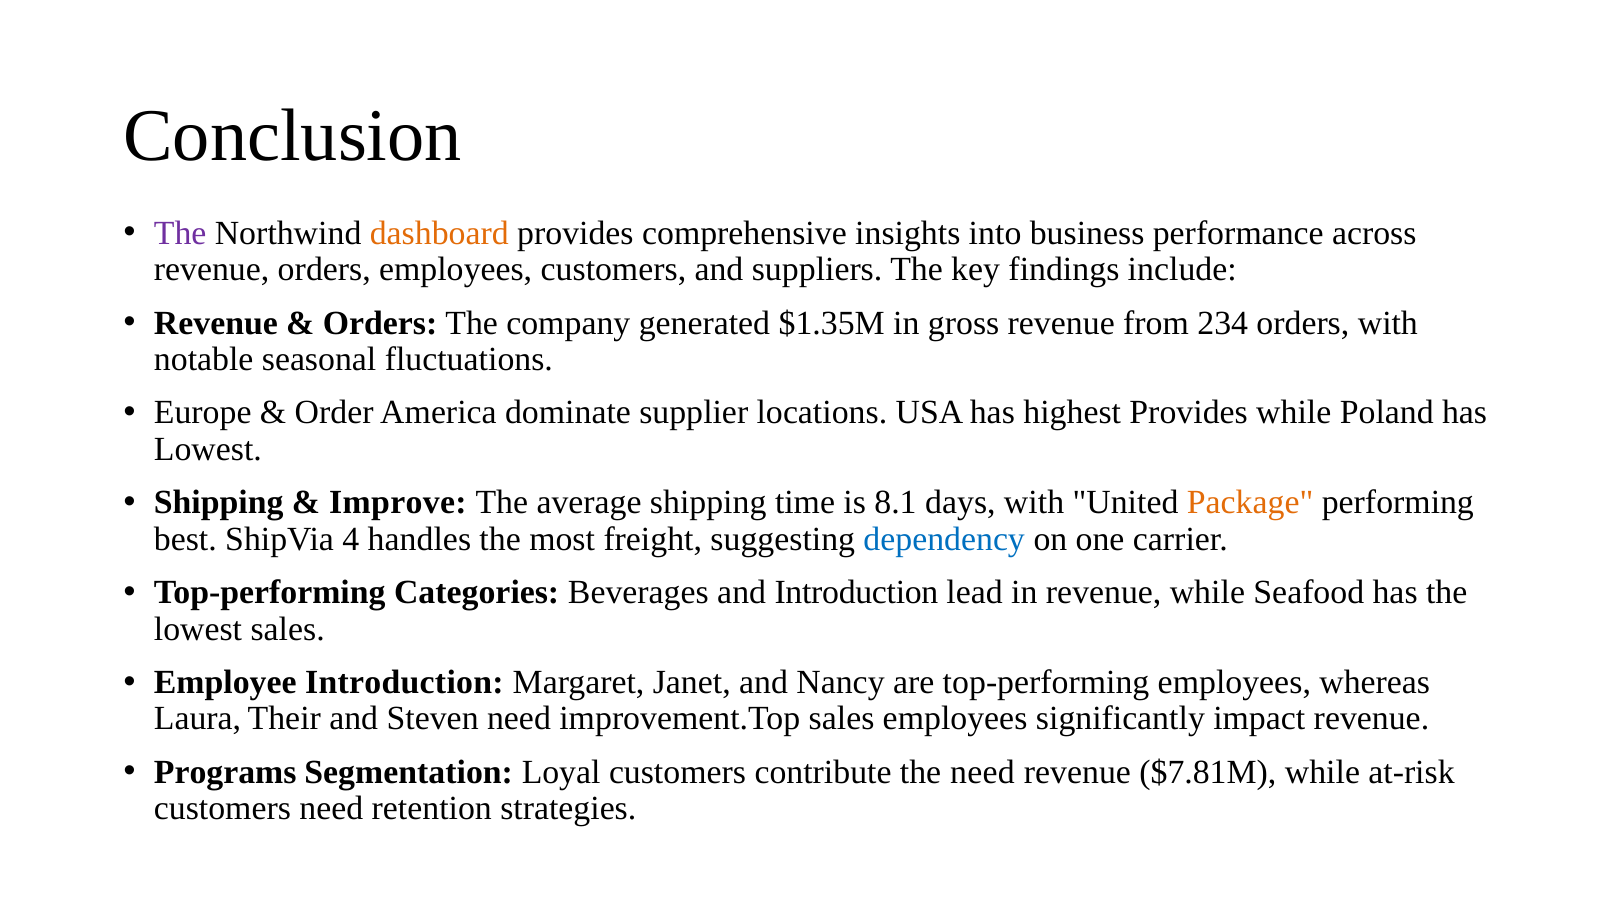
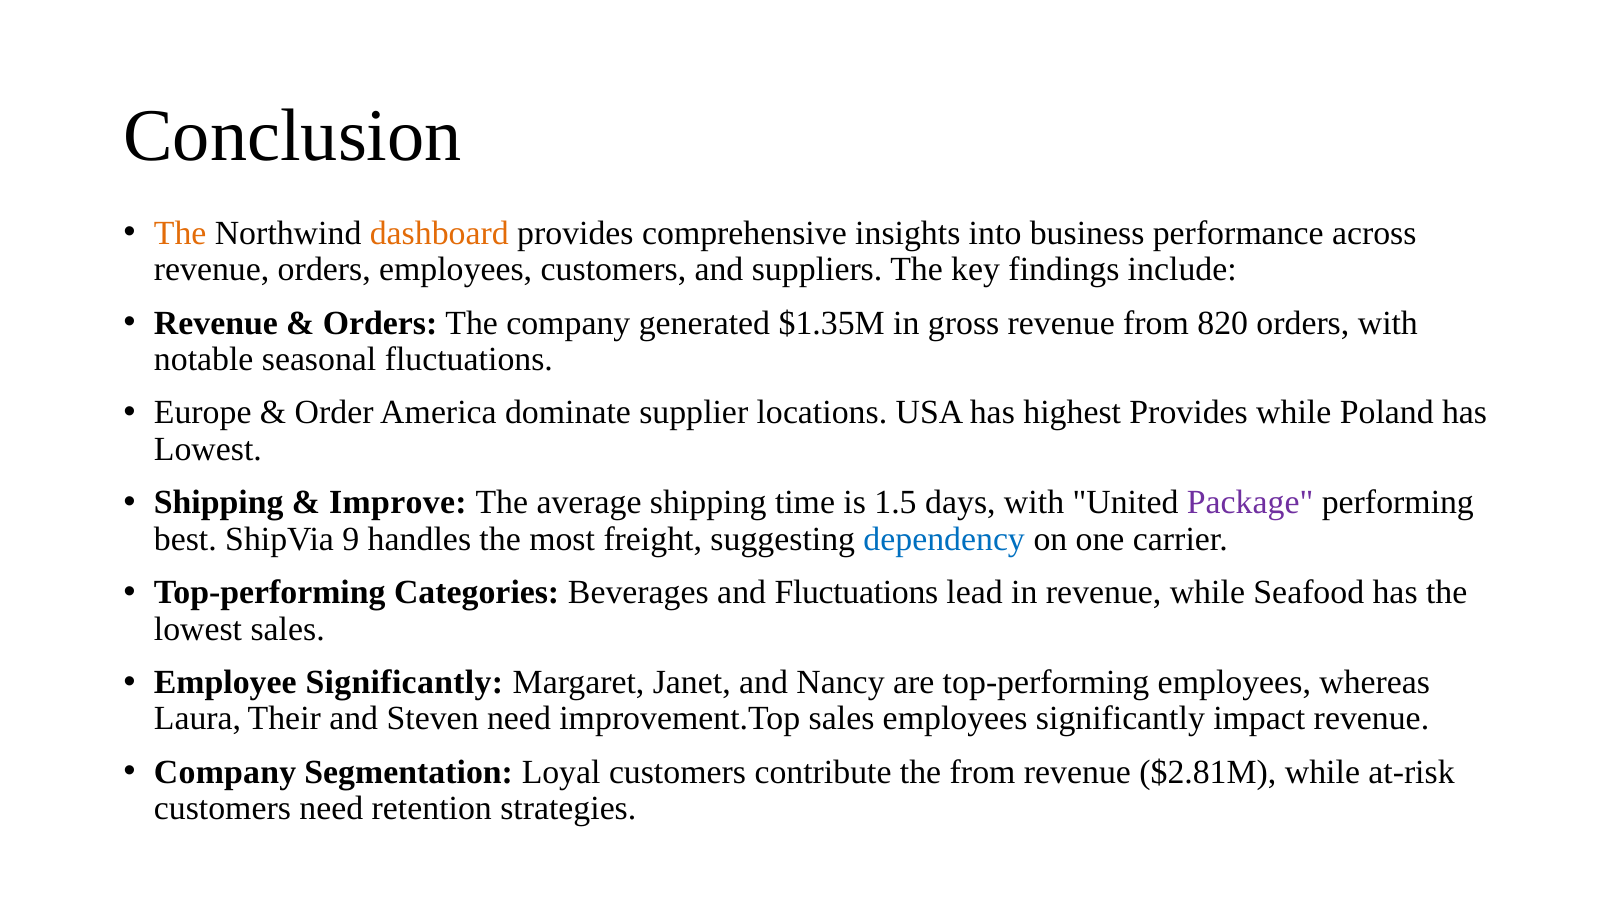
The at (180, 233) colour: purple -> orange
234: 234 -> 820
8.1: 8.1 -> 1.5
Package colour: orange -> purple
4: 4 -> 9
and Introduction: Introduction -> Fluctuations
Employee Introduction: Introduction -> Significantly
Programs at (225, 772): Programs -> Company
the need: need -> from
$7.81M: $7.81M -> $2.81M
